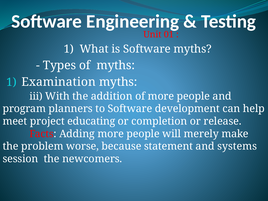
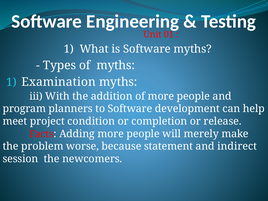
educating: educating -> condition
systems: systems -> indirect
